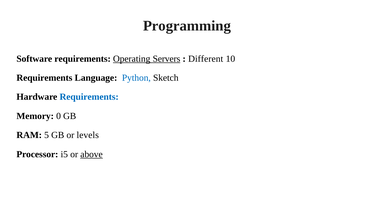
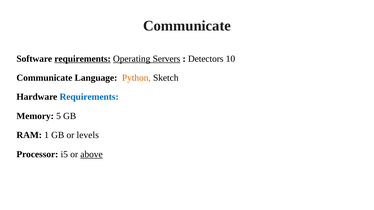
Programming at (187, 26): Programming -> Communicate
requirements at (83, 59) underline: none -> present
Different: Different -> Detectors
Requirements at (44, 78): Requirements -> Communicate
Python colour: blue -> orange
0: 0 -> 5
5: 5 -> 1
